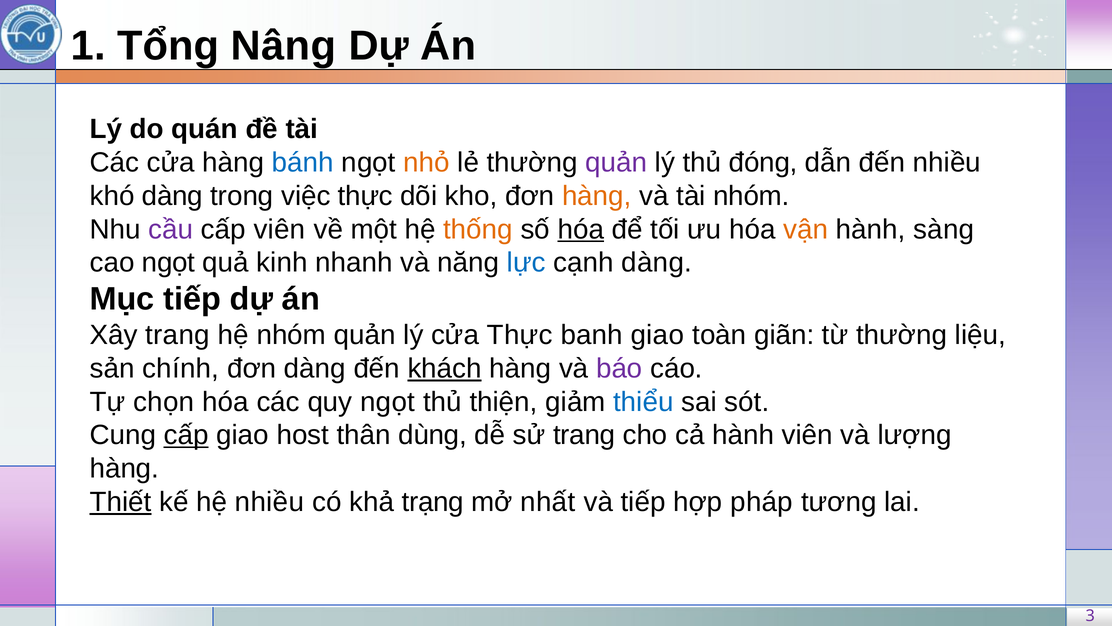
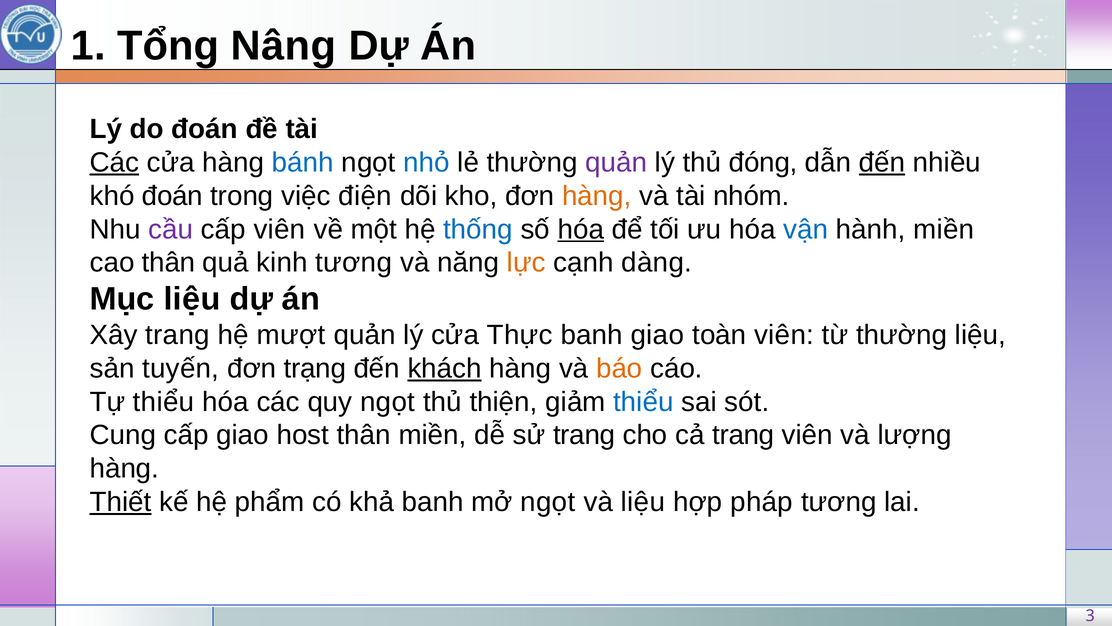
do quán: quán -> đoán
Các at (114, 162) underline: none -> present
nhỏ colour: orange -> blue
đến at (882, 162) underline: none -> present
khó dàng: dàng -> đoán
việc thực: thực -> điện
thống colour: orange -> blue
vận colour: orange -> blue
hành sàng: sàng -> miền
cao ngọt: ngọt -> thân
kinh nhanh: nhanh -> tương
lực colour: blue -> orange
Mục tiếp: tiếp -> liệu
hệ nhóm: nhóm -> mượt
toàn giãn: giãn -> viên
chính: chính -> tuyến
đơn dàng: dàng -> trạng
báo colour: purple -> orange
Tự chọn: chọn -> thiểu
cấp at (186, 435) underline: present -> none
thân dùng: dùng -> miền
cả hành: hành -> trang
hệ nhiều: nhiều -> phẩm
khả trạng: trạng -> banh
mở nhất: nhất -> ngọt
và tiếp: tiếp -> liệu
